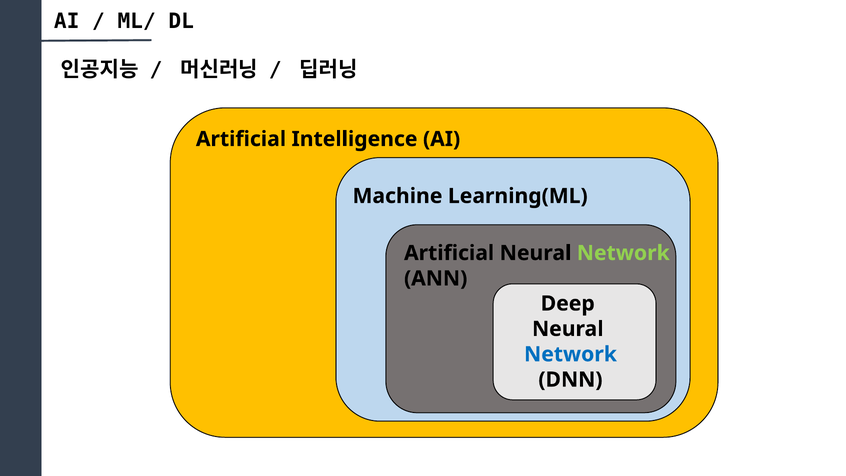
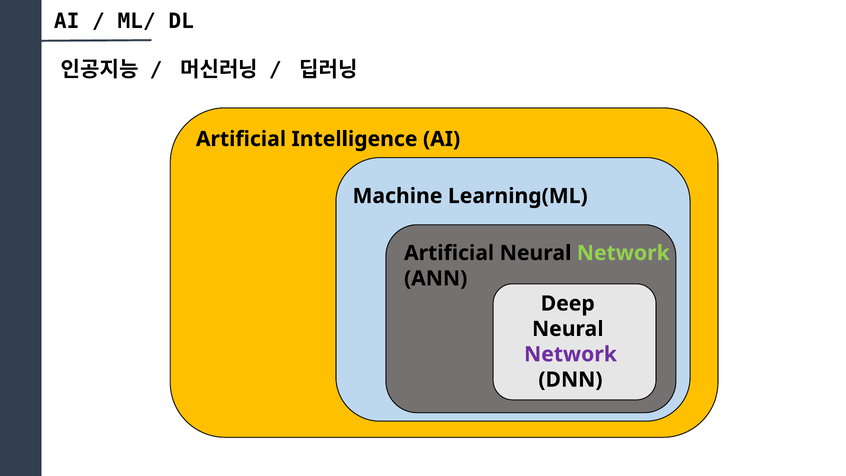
Network at (570, 354) colour: blue -> purple
